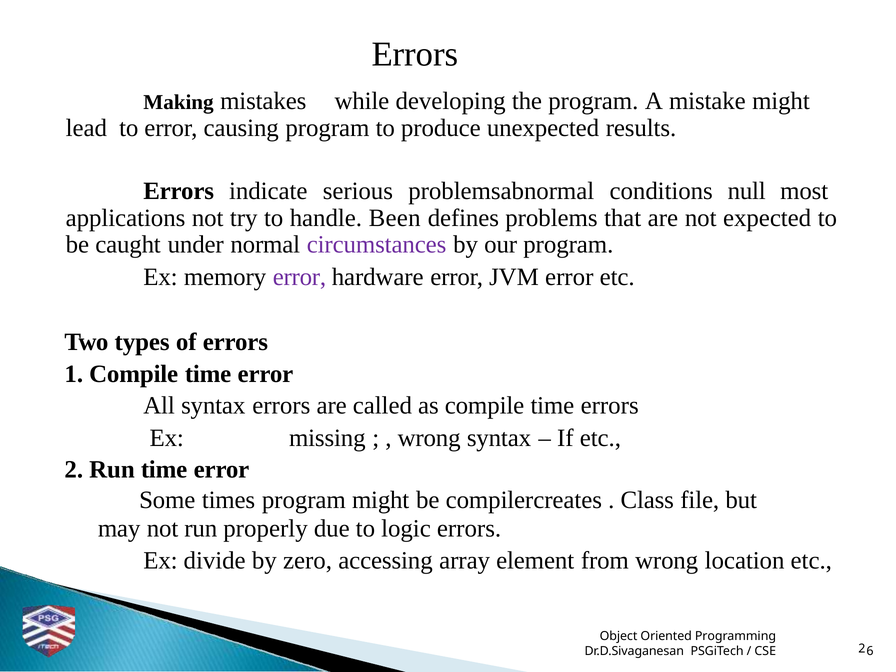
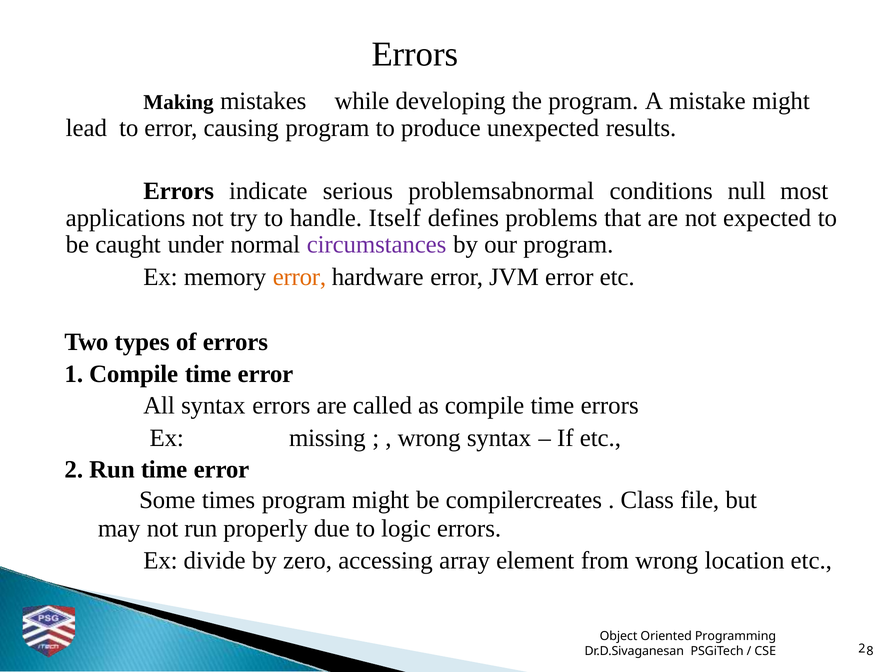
Been: Been -> Itself
error at (299, 277) colour: purple -> orange
6: 6 -> 8
